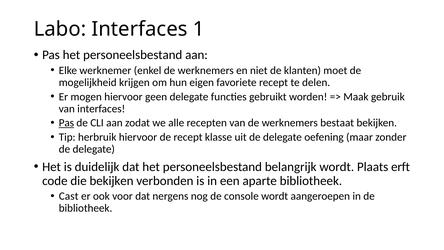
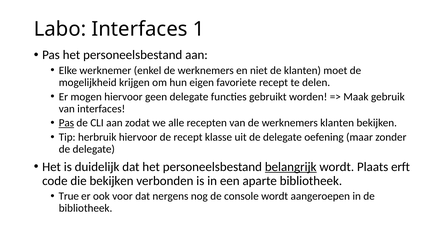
werknemers bestaat: bestaat -> klanten
belangrijk underline: none -> present
Cast: Cast -> True
